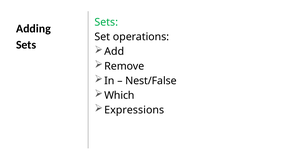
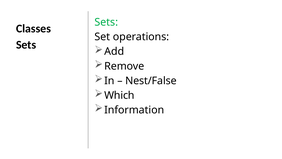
Adding: Adding -> Classes
Expressions: Expressions -> Information
